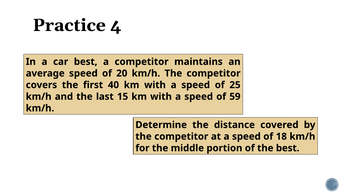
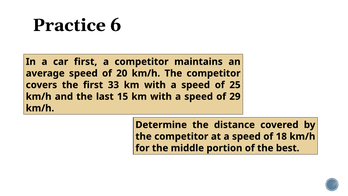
4: 4 -> 6
car best: best -> first
40: 40 -> 33
59: 59 -> 29
